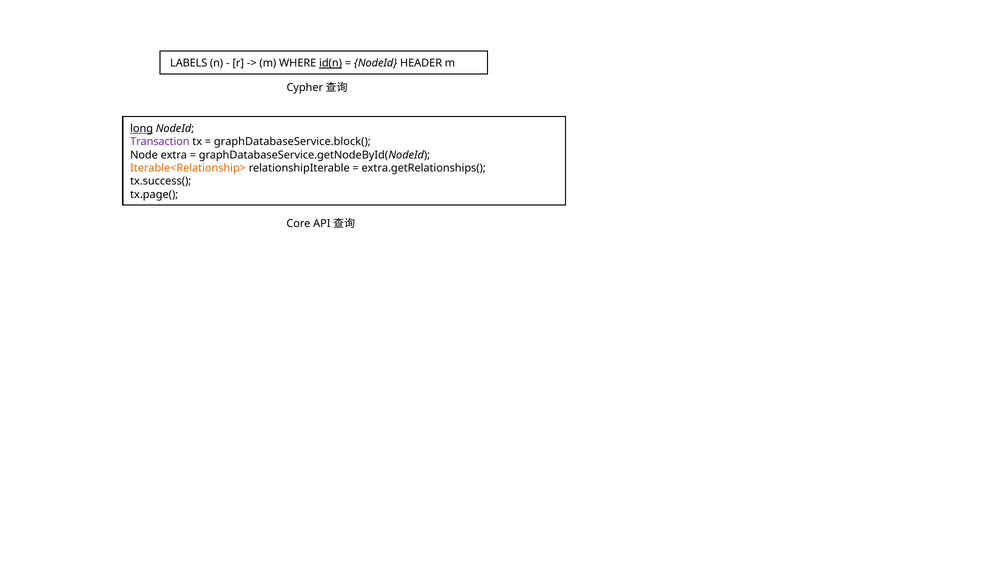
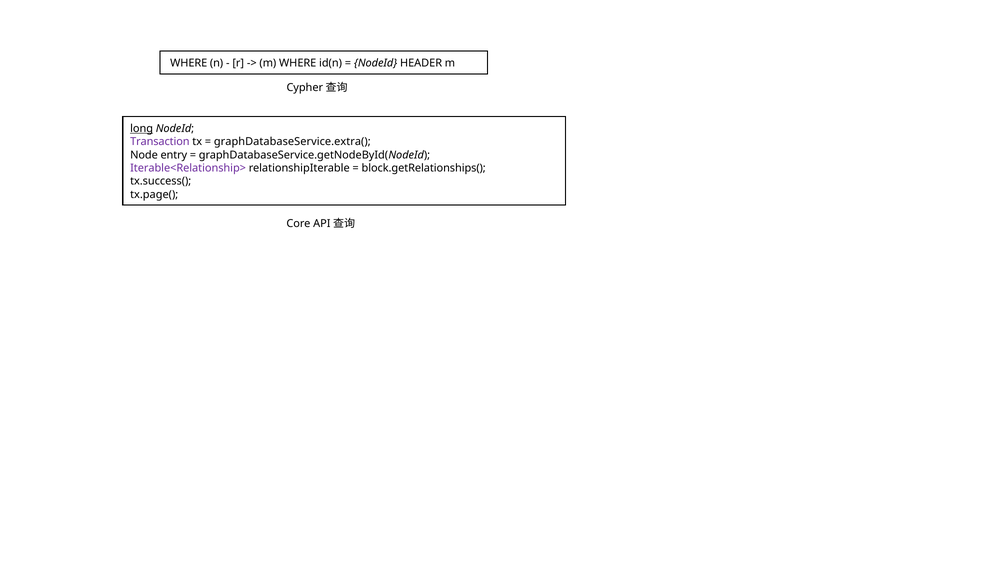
LABELS at (189, 63): LABELS -> WHERE
id(n underline: present -> none
graphDatabaseService.block(: graphDatabaseService.block( -> graphDatabaseService.extra(
extra: extra -> entry
Iterable<Relationship> colour: orange -> purple
extra.getRelationships(: extra.getRelationships( -> block.getRelationships(
